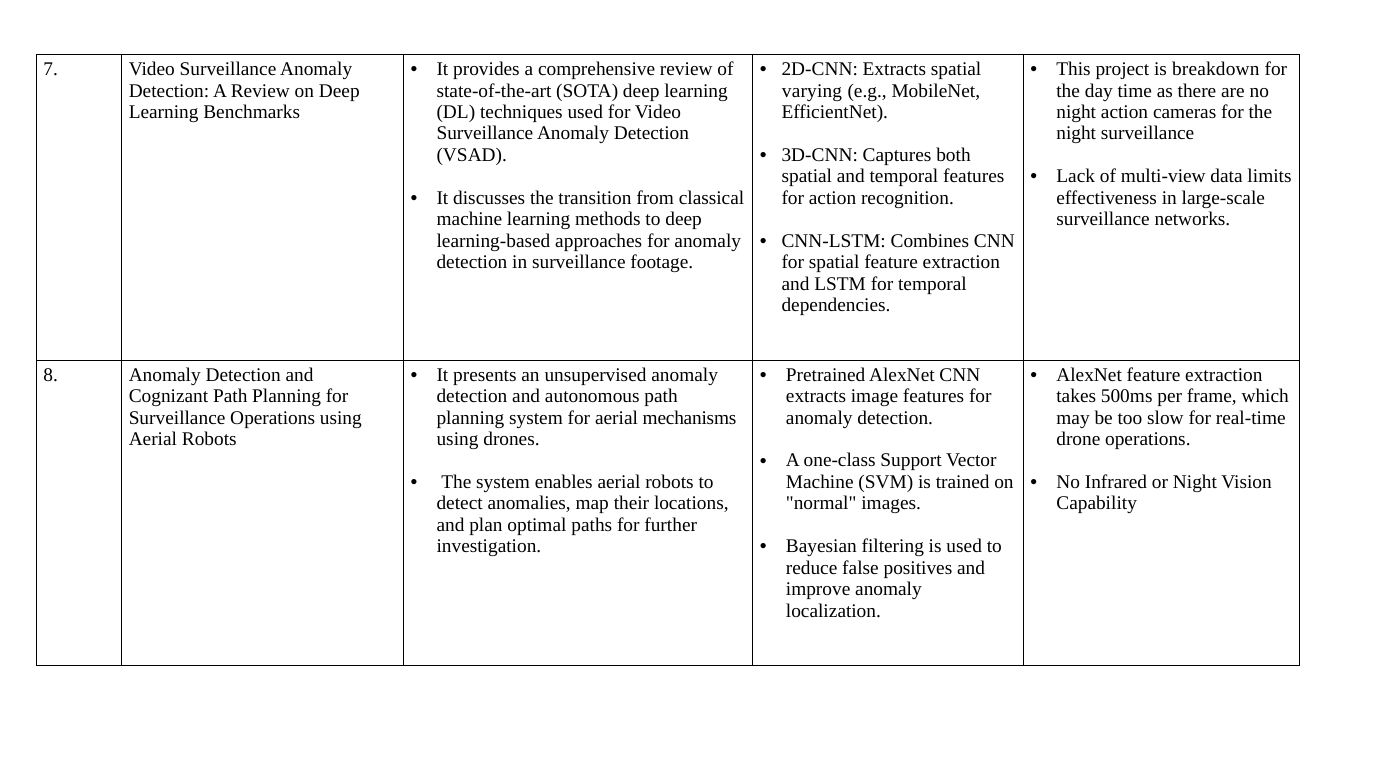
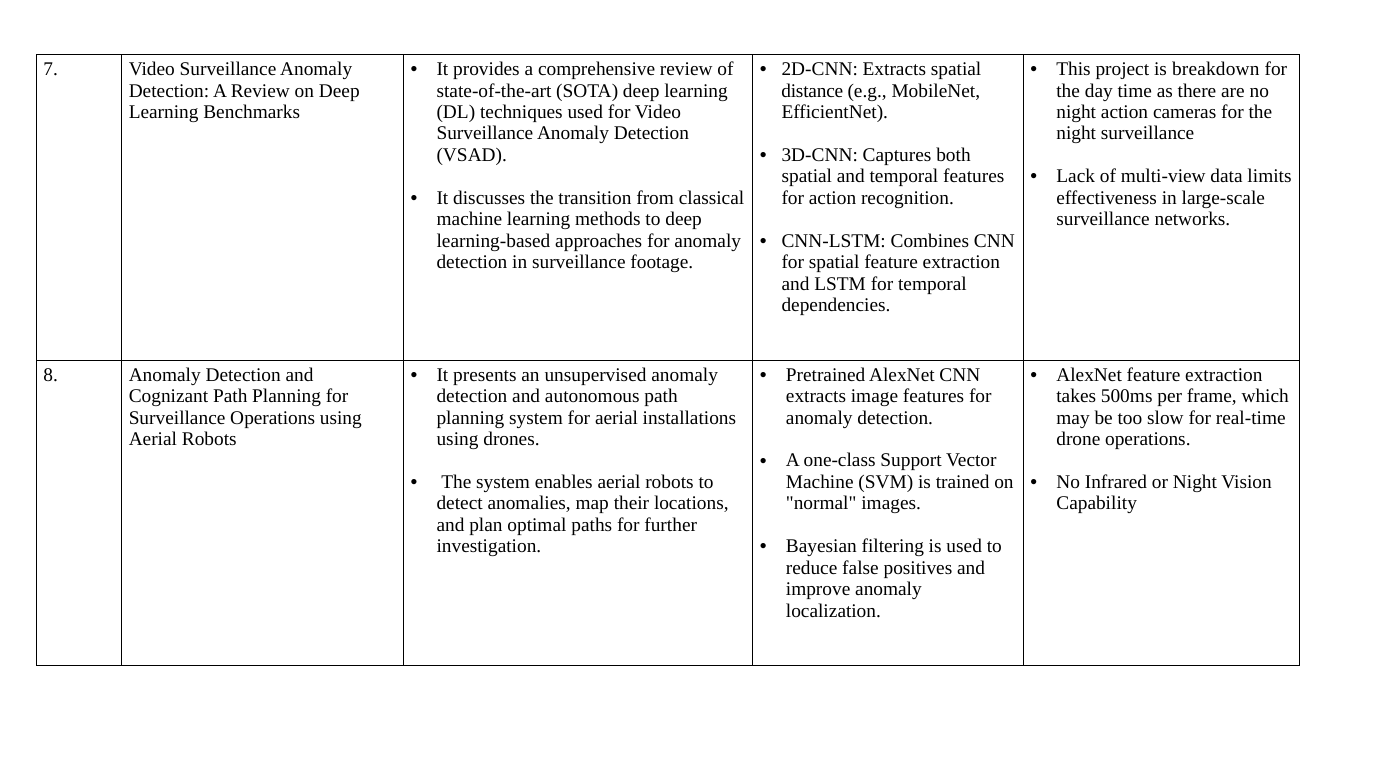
varying: varying -> distance
mechanisms: mechanisms -> installations
